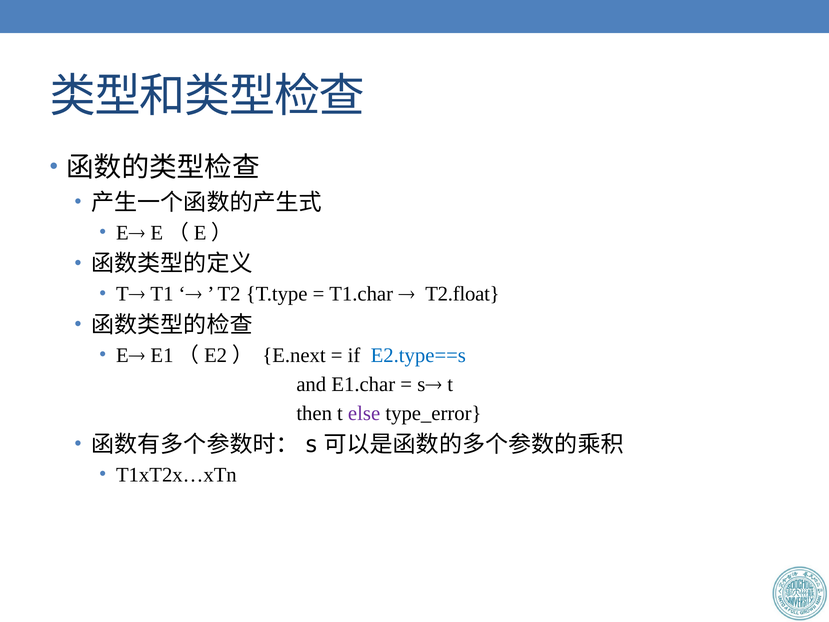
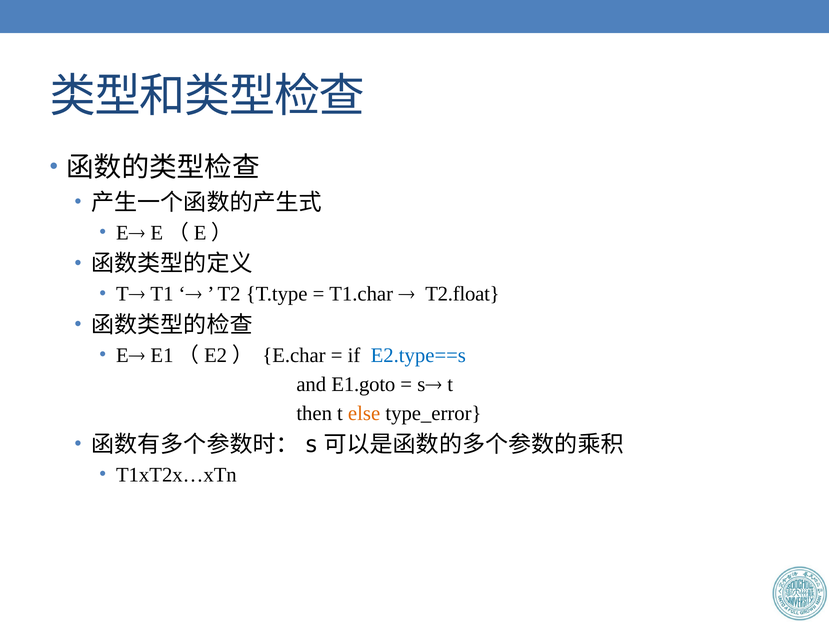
E.next: E.next -> E.char
E1.char: E1.char -> E1.goto
else colour: purple -> orange
